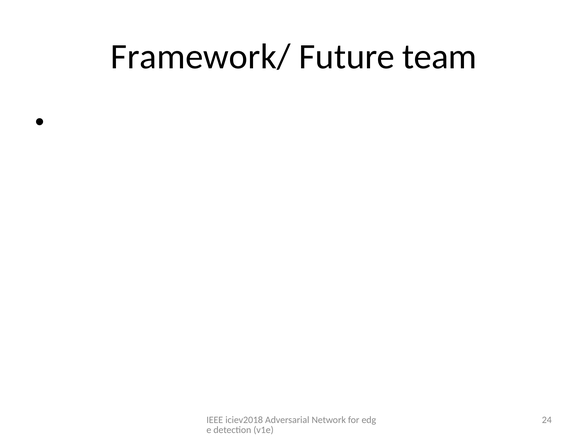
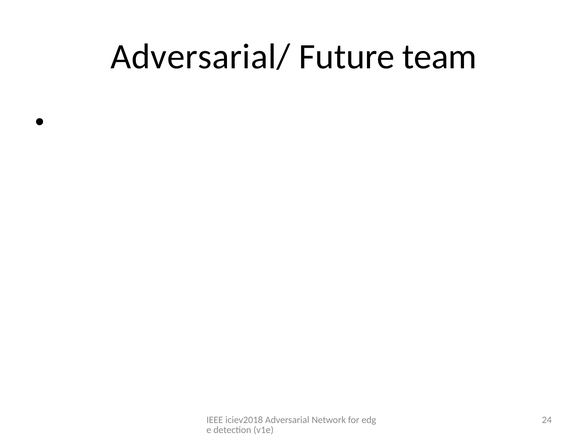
Framework/: Framework/ -> Adversarial/
